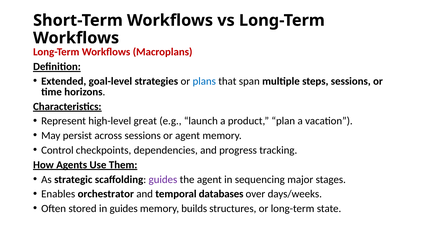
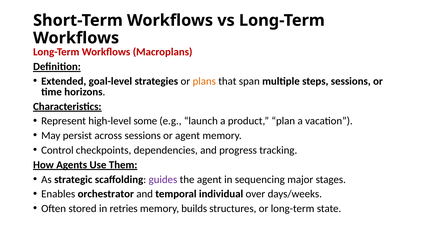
plans colour: blue -> orange
great: great -> some
databases: databases -> individual
in guides: guides -> retries
